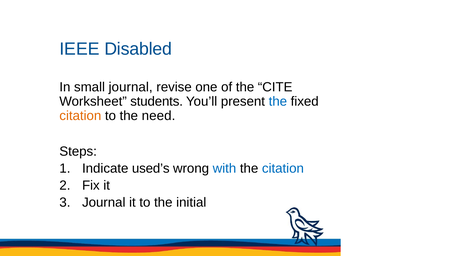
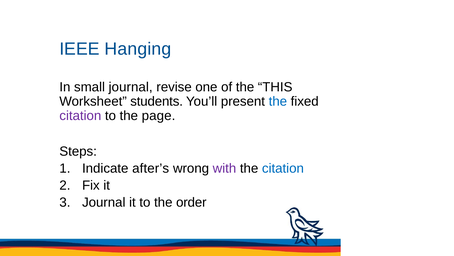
Disabled: Disabled -> Hanging
CITE: CITE -> THIS
citation at (80, 115) colour: orange -> purple
need: need -> page
used’s: used’s -> after’s
with colour: blue -> purple
initial: initial -> order
